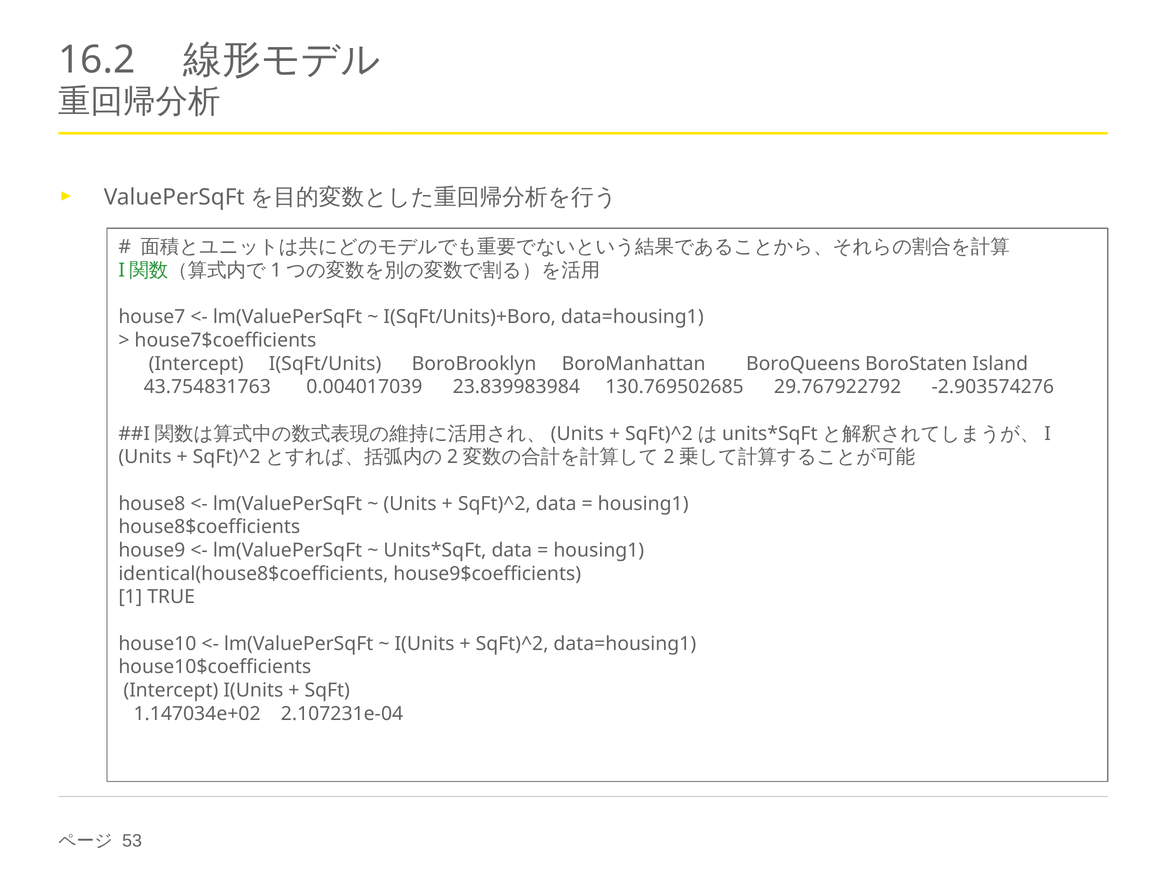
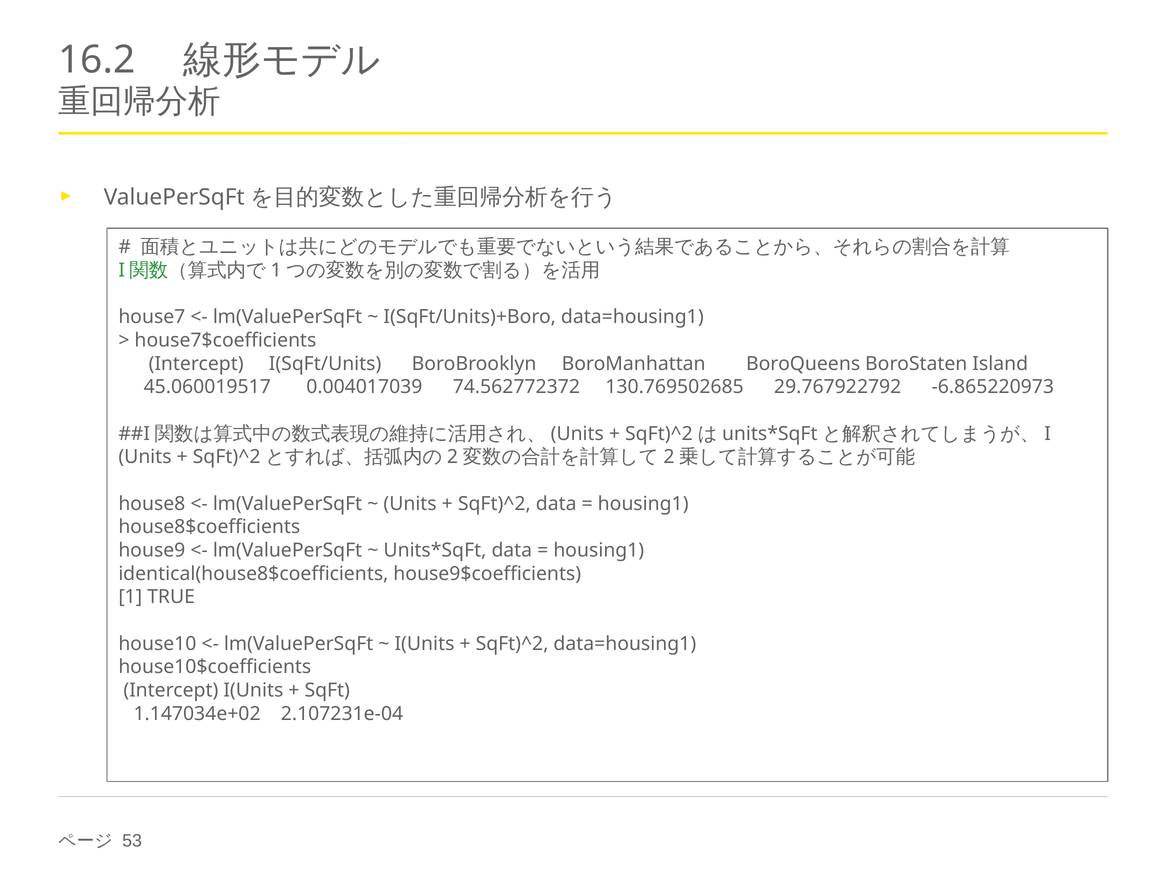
43.754831763: 43.754831763 -> 45.060019517
23.839983984: 23.839983984 -> 74.562772372
-2.903574276: -2.903574276 -> -6.865220973
